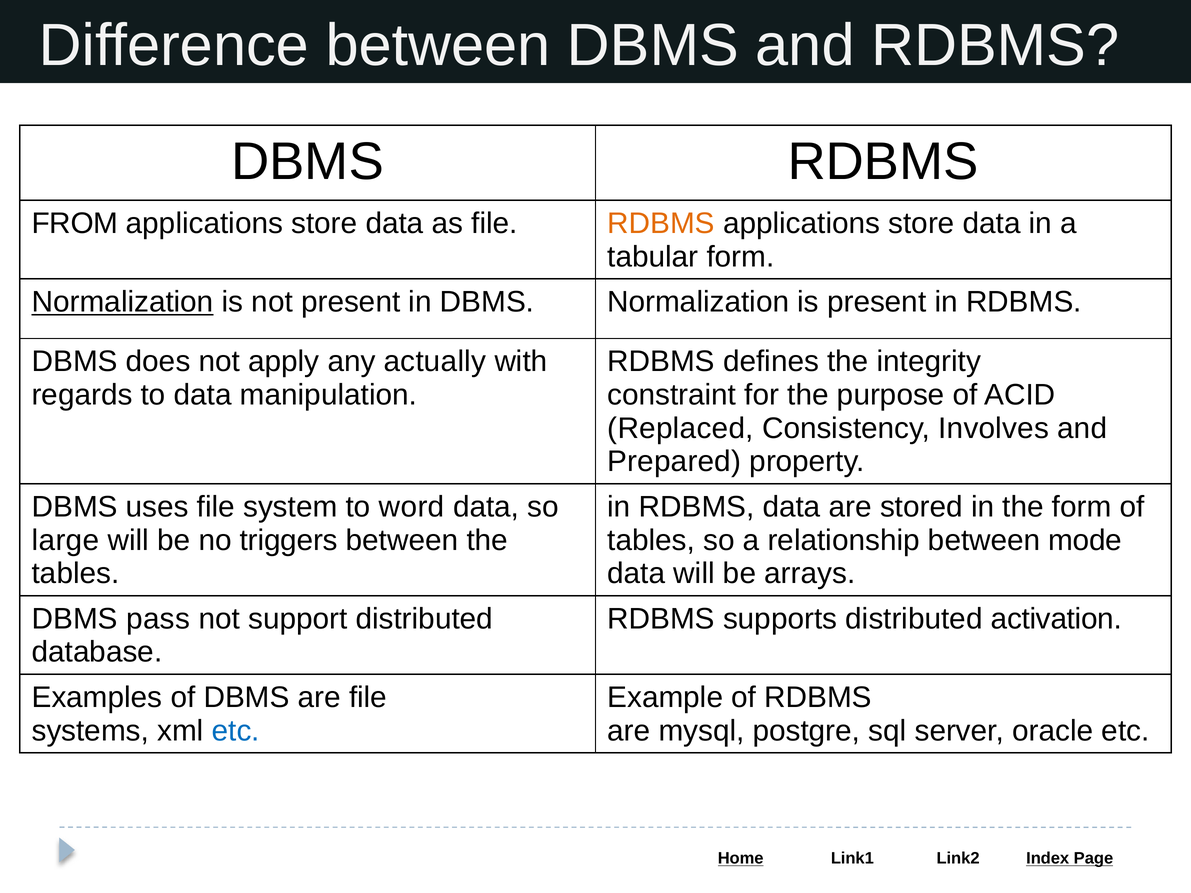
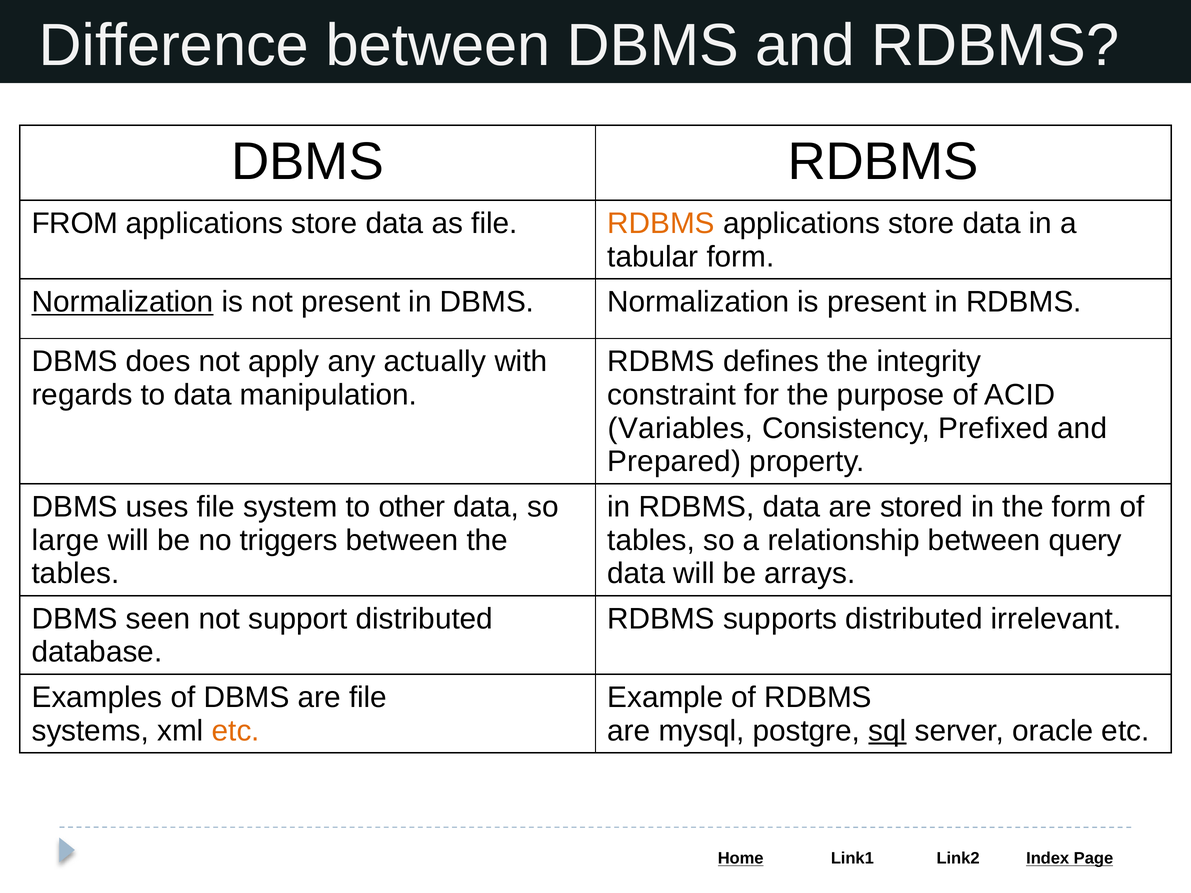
Replaced: Replaced -> Variables
Involves: Involves -> Prefixed
word: word -> other
mode: mode -> query
pass: pass -> seen
activation: activation -> irrelevant
etc at (236, 731) colour: blue -> orange
sql underline: none -> present
